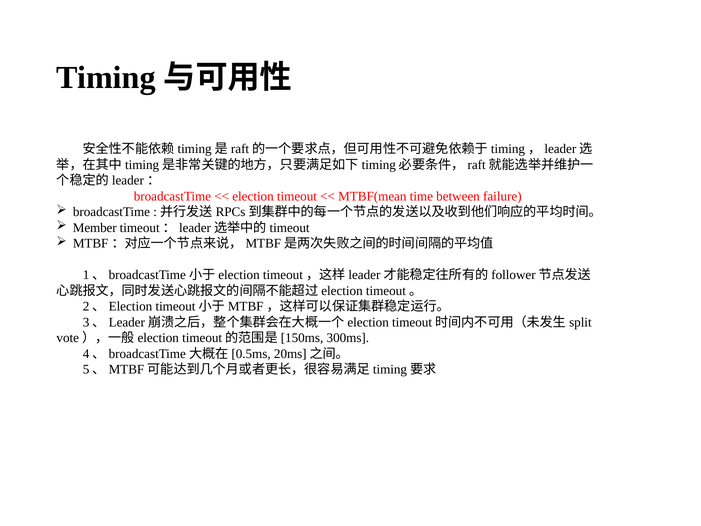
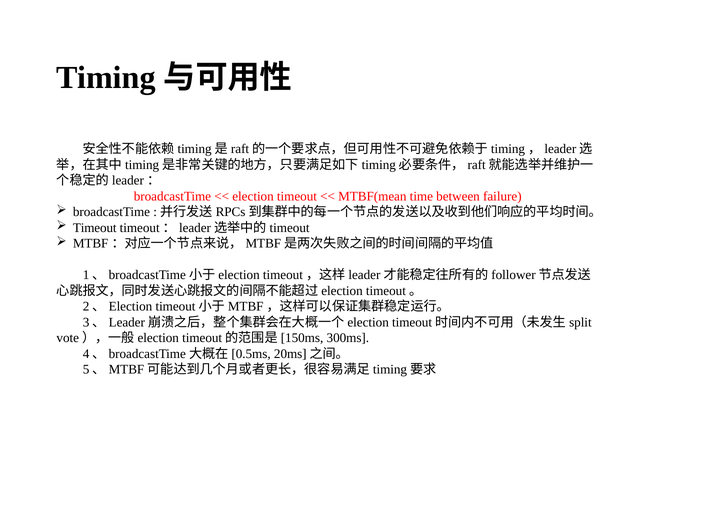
Member at (95, 228): Member -> Timeout
